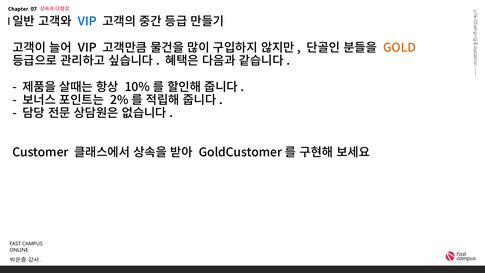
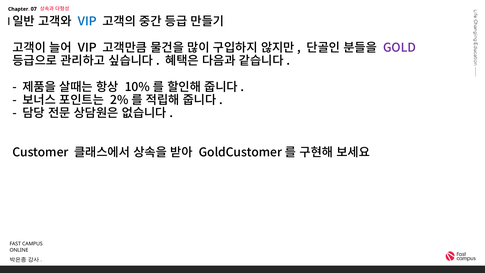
GOLD colour: orange -> purple
